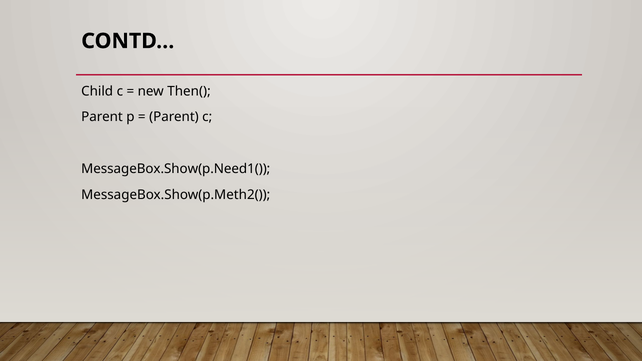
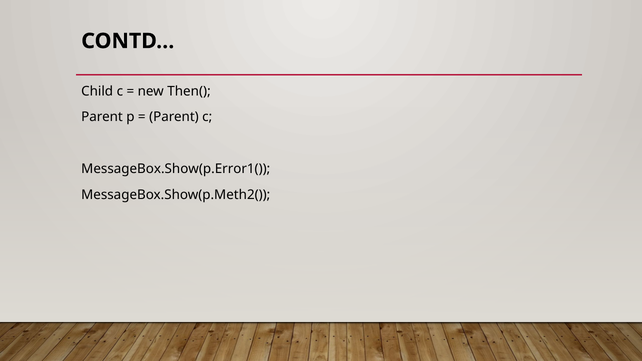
MessageBox.Show(p.Need1(: MessageBox.Show(p.Need1( -> MessageBox.Show(p.Error1(
